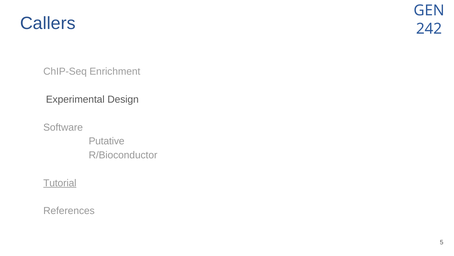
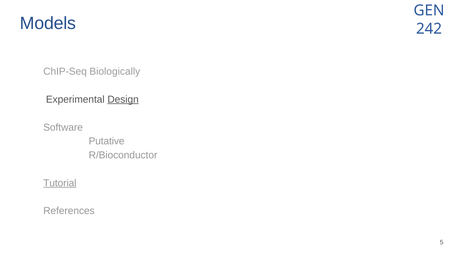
Callers: Callers -> Models
Enrichment: Enrichment -> Biologically
Design underline: none -> present
